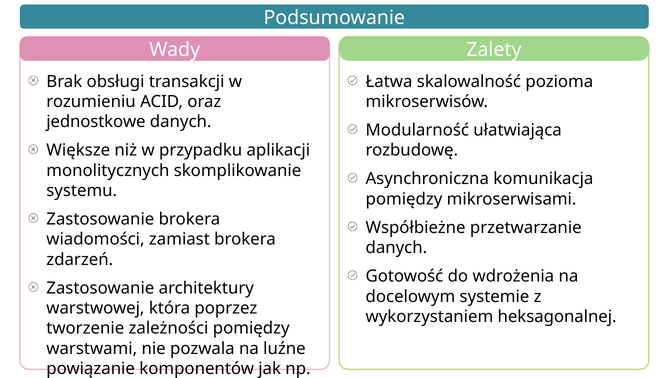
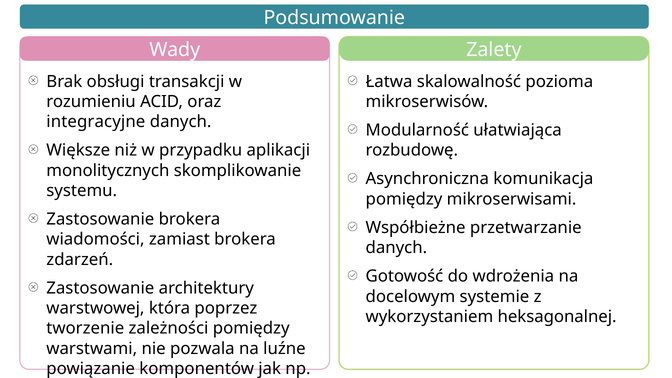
jednostkowe: jednostkowe -> integracyjne
